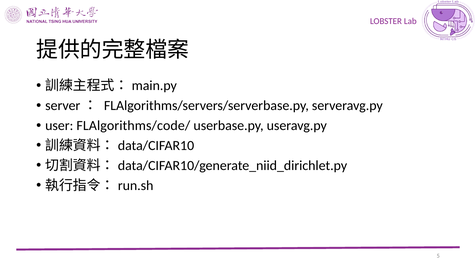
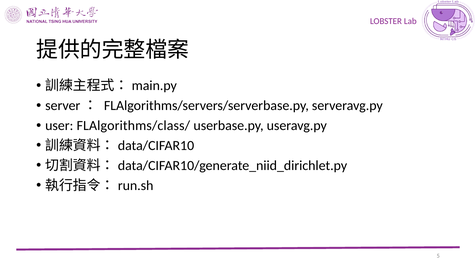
FLAlgorithms/code/: FLAlgorithms/code/ -> FLAlgorithms/class/
